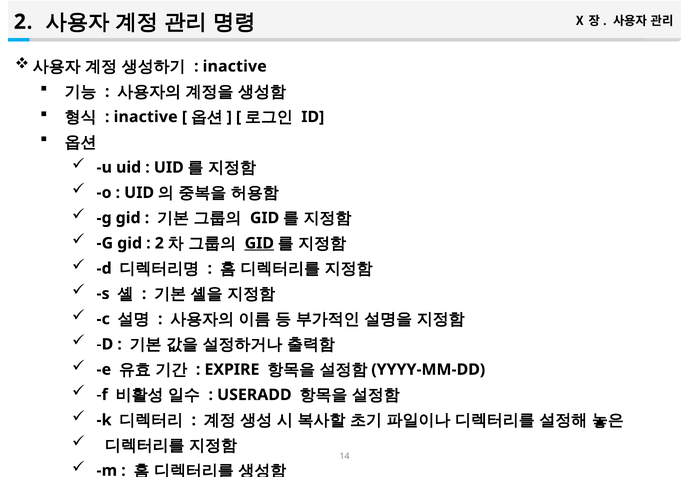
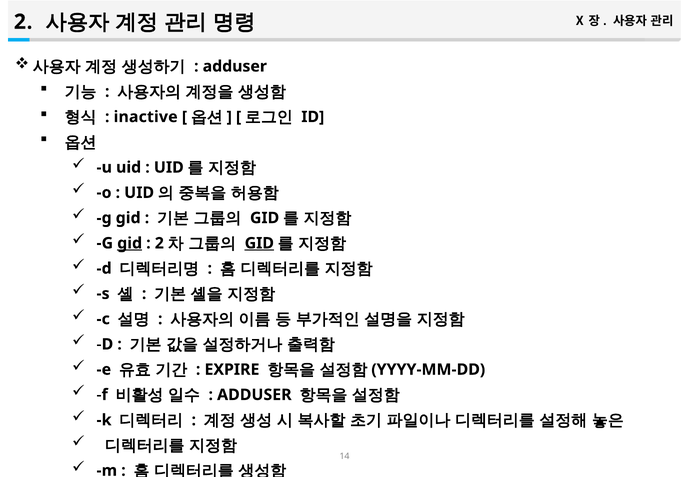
inactive at (235, 66): inactive -> adduser
gid at (130, 243) underline: none -> present
USERADD at (254, 395): USERADD -> ADDUSER
